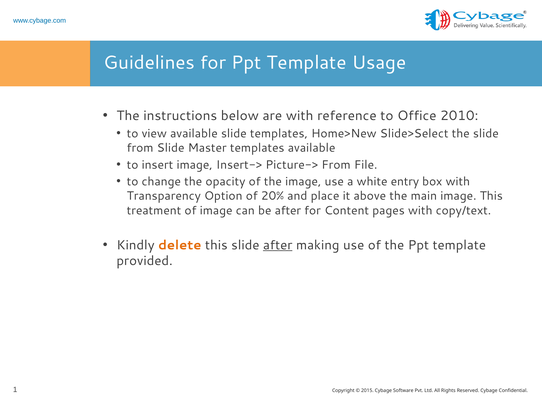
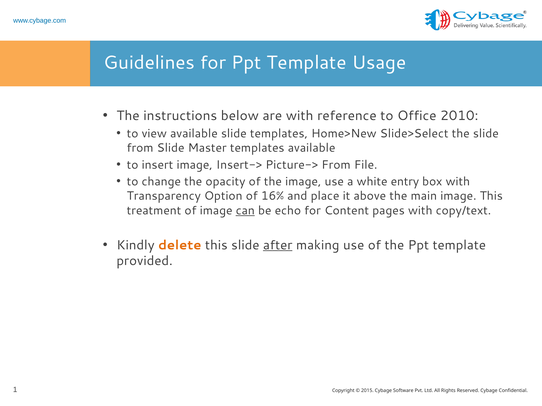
20%: 20% -> 16%
can underline: none -> present
be after: after -> echo
